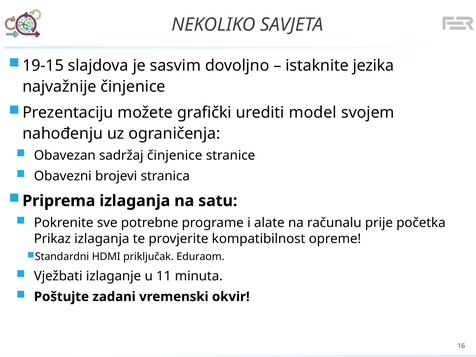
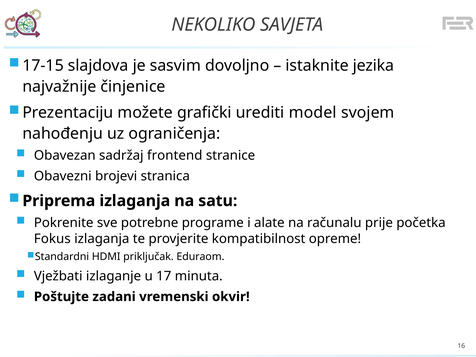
19-15: 19-15 -> 17-15
sadržaj činjenice: činjenice -> frontend
Prikaz: Prikaz -> Fokus
11: 11 -> 17
